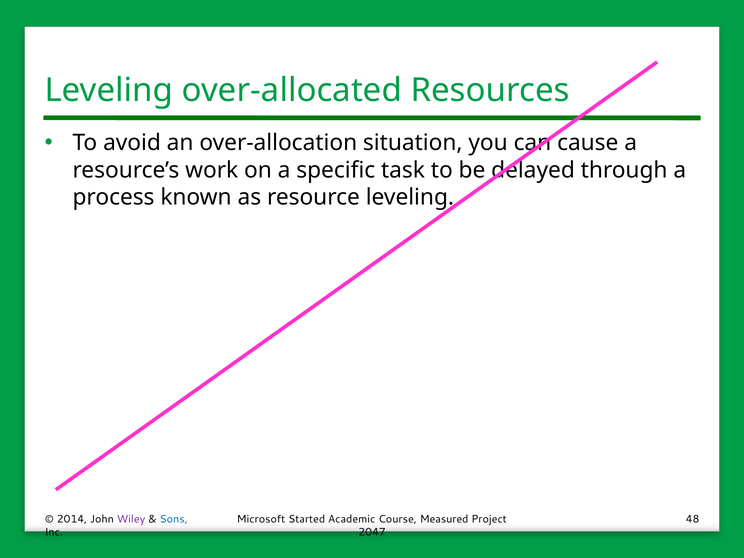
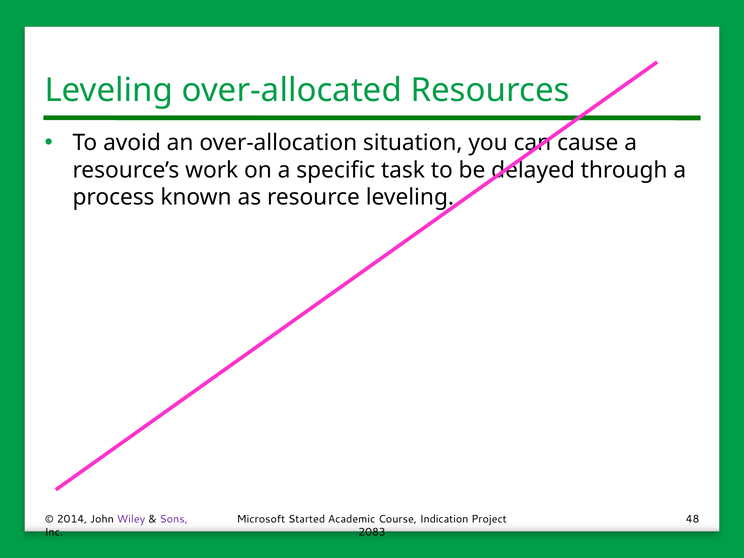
Sons colour: blue -> purple
Measured: Measured -> Indication
2047: 2047 -> 2083
